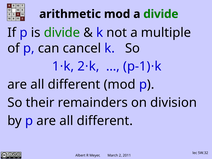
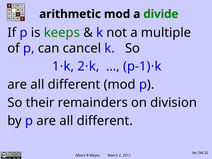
is divide: divide -> keeps
